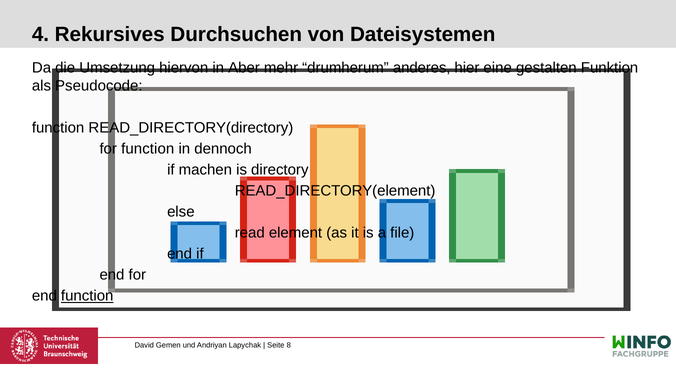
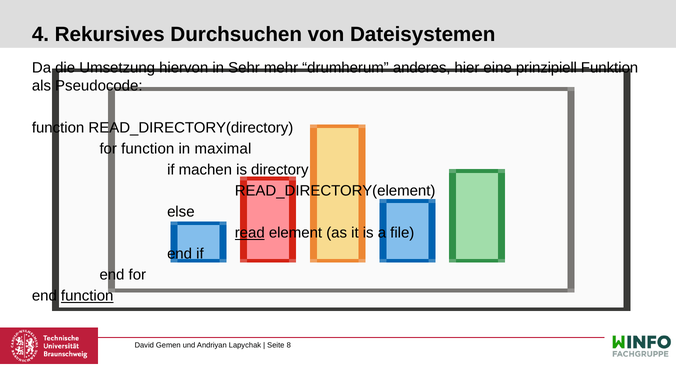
Aber: Aber -> Sehr
gestalten: gestalten -> prinzipiell
dennoch: dennoch -> maximal
read underline: none -> present
